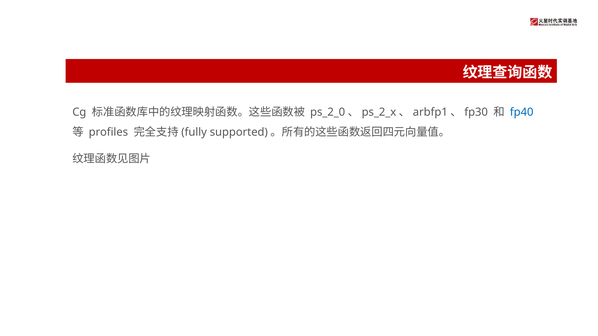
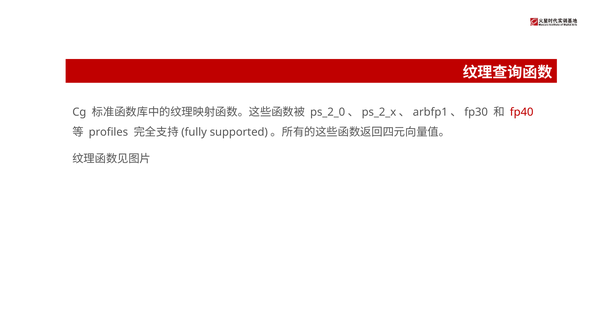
fp40 colour: blue -> red
